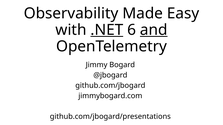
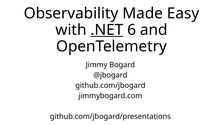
and underline: present -> none
